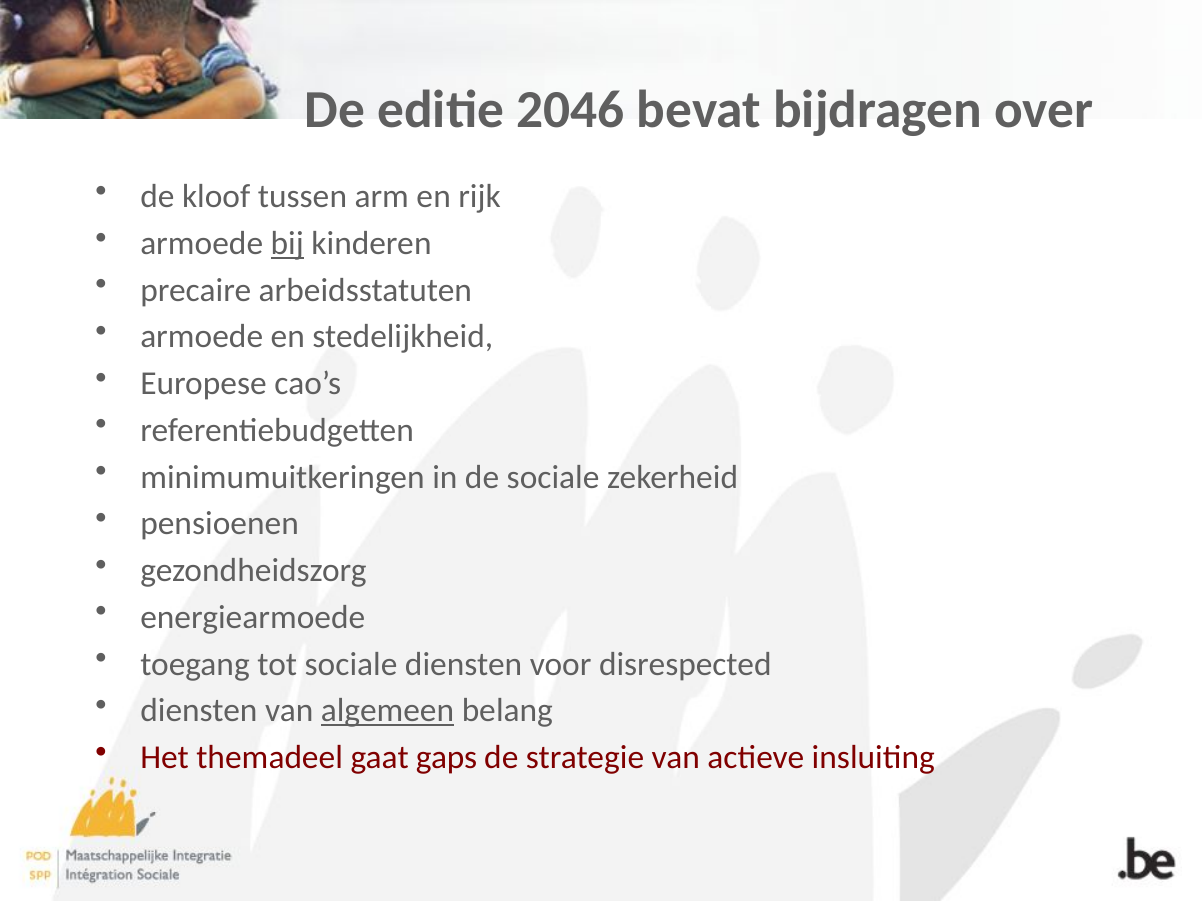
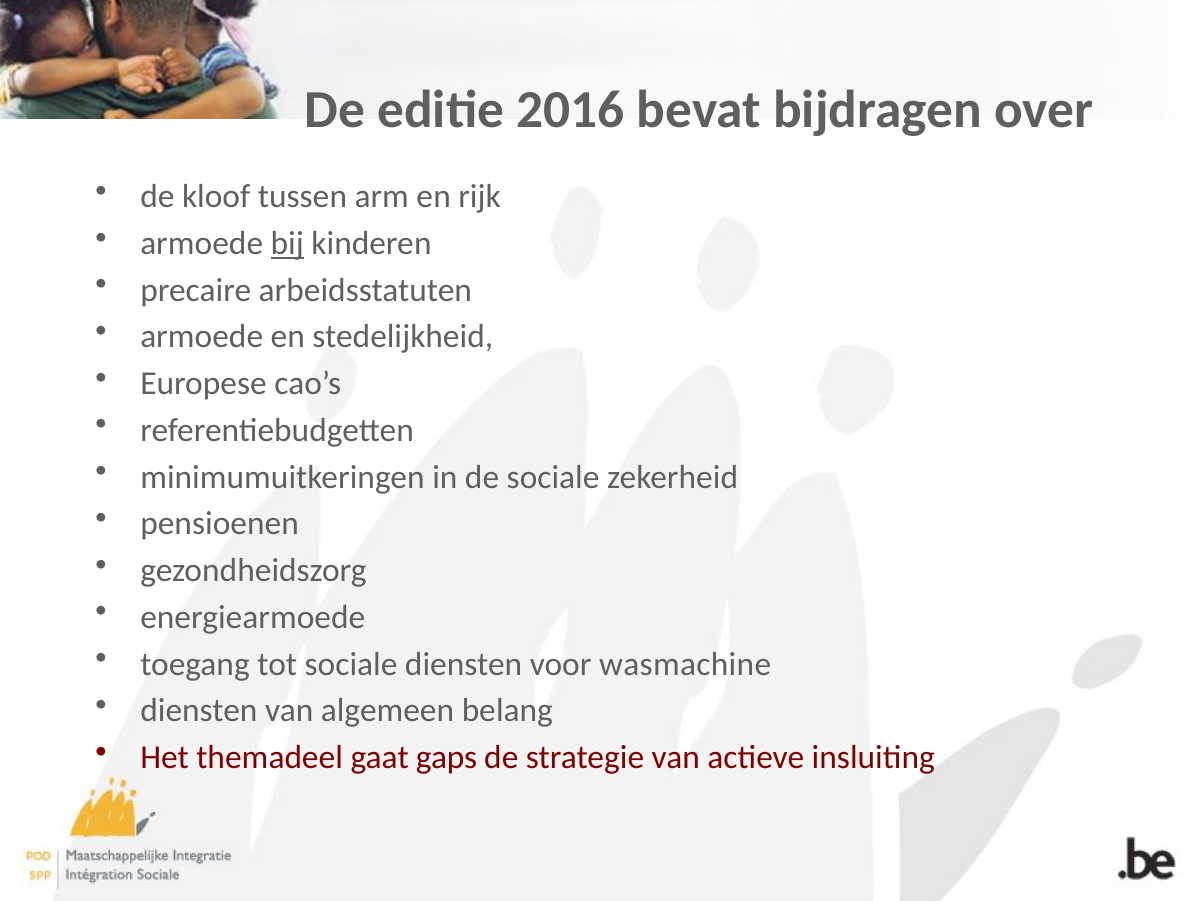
2046: 2046 -> 2016
disrespected: disrespected -> wasmachine
algemeen underline: present -> none
